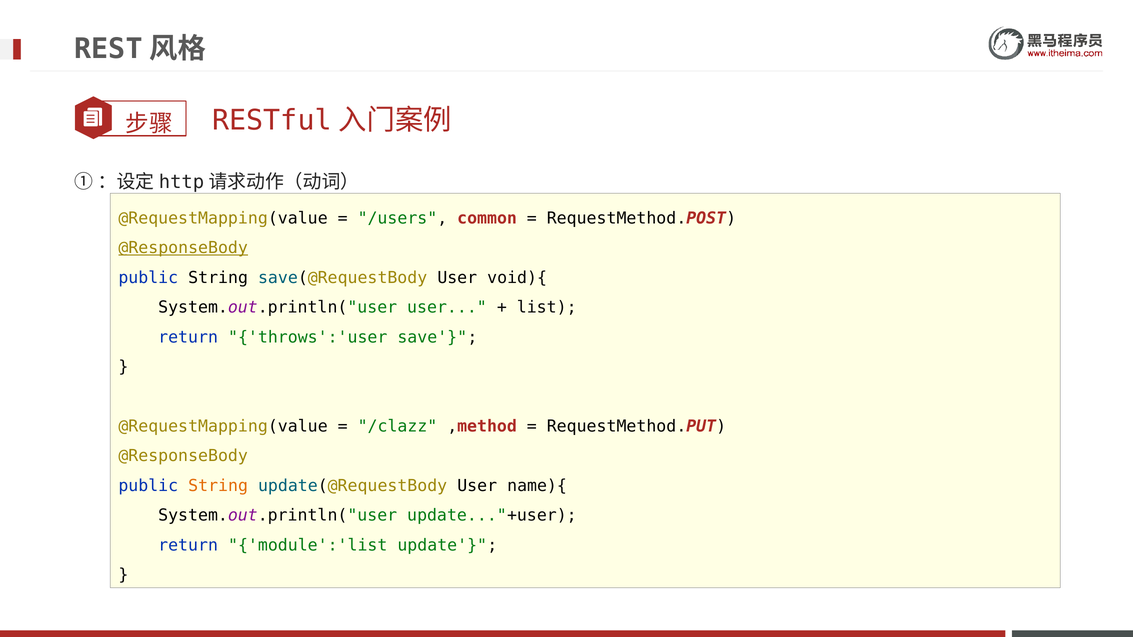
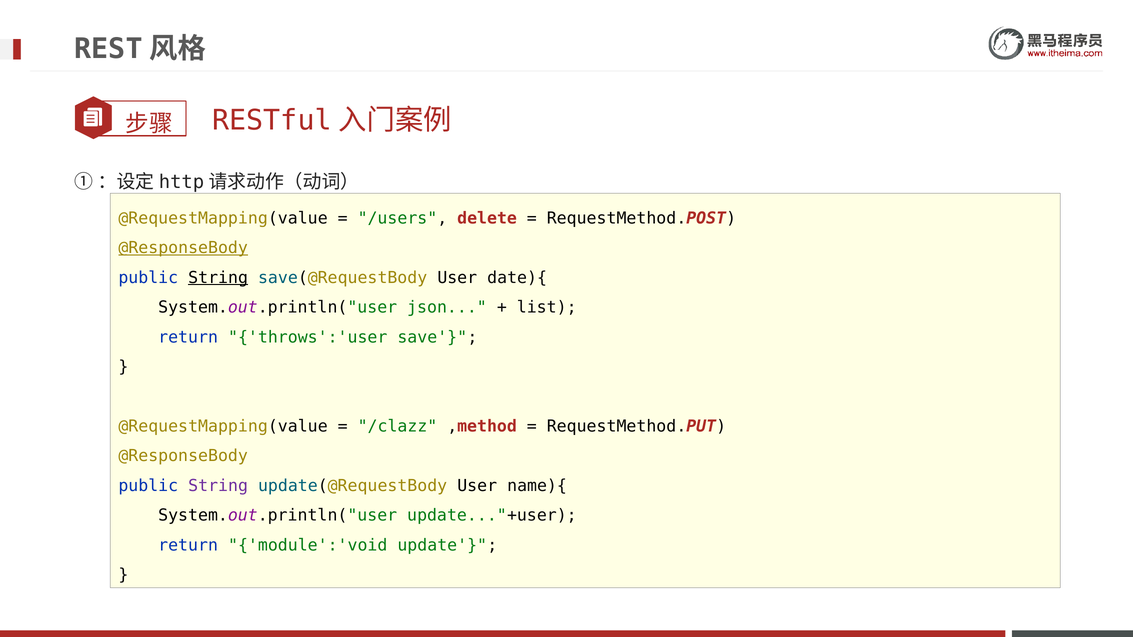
common: common -> delete
String at (218, 278) underline: none -> present
void){: void){ -> date){
System.out.println("user user: user -> json
String at (218, 486) colour: orange -> purple
module':'list: module':'list -> module':'void
